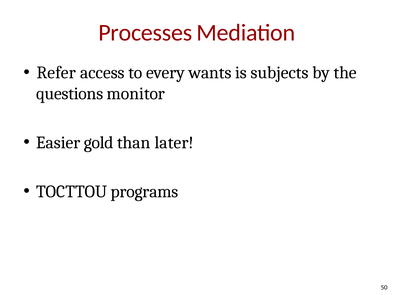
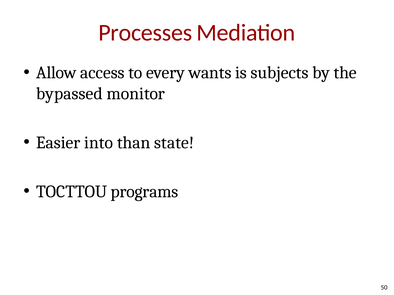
Refer: Refer -> Allow
questions: questions -> bypassed
gold: gold -> into
later: later -> state
